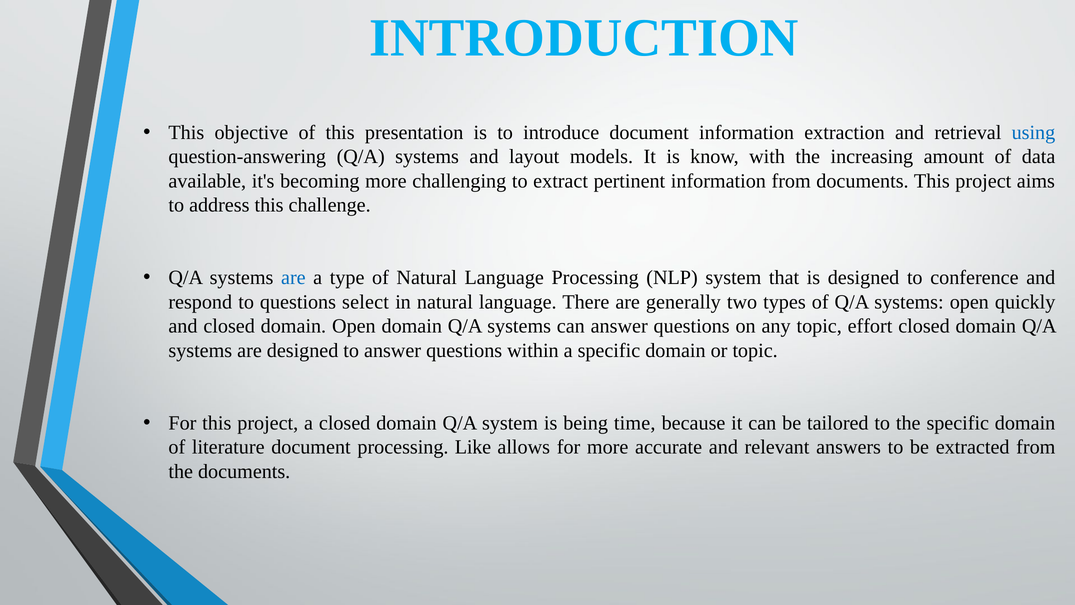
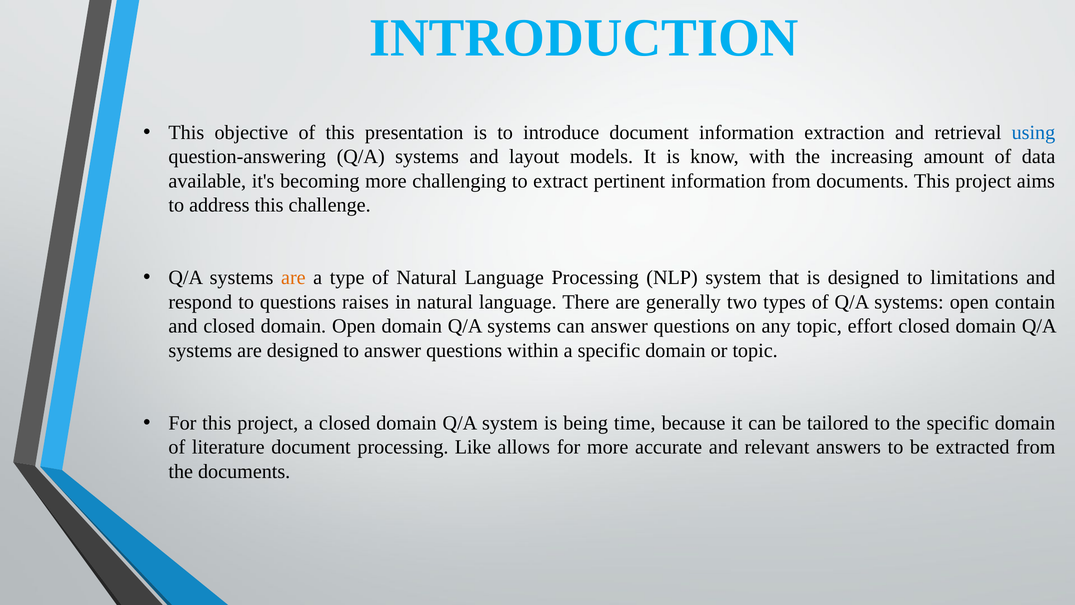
are at (293, 278) colour: blue -> orange
conference: conference -> limitations
select: select -> raises
quickly: quickly -> contain
